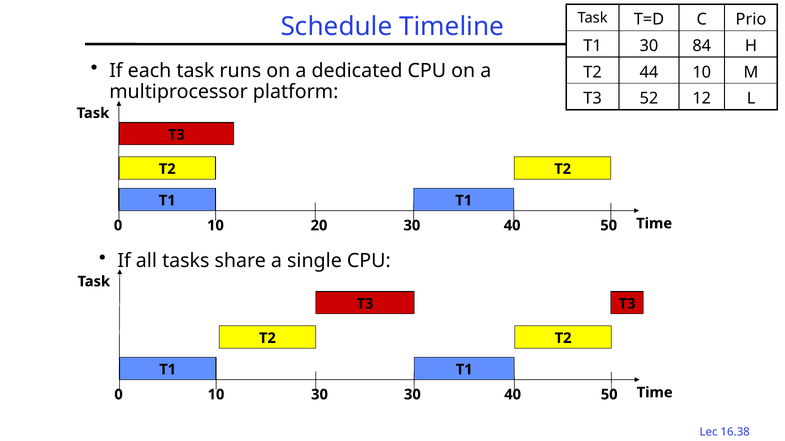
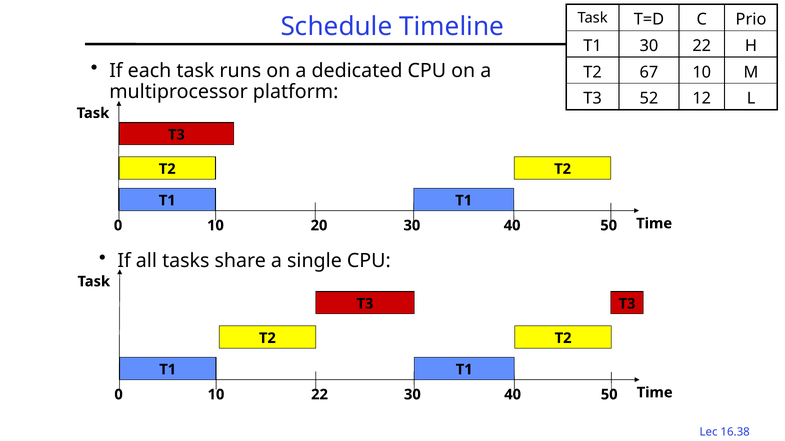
30 84: 84 -> 22
44: 44 -> 67
10 30: 30 -> 22
